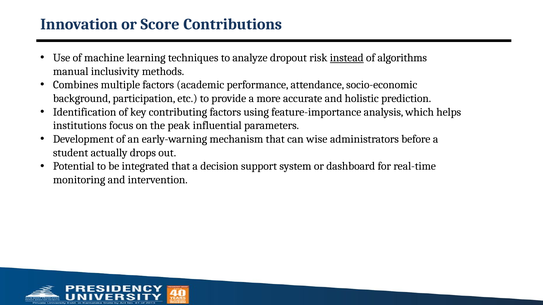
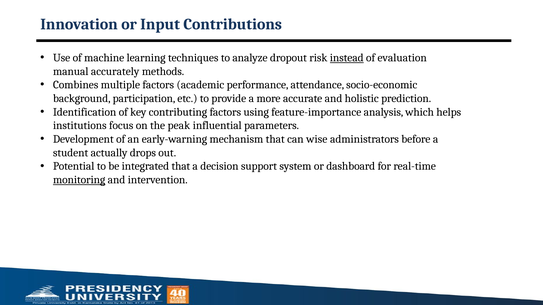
Score: Score -> Input
algorithms: algorithms -> evaluation
inclusivity: inclusivity -> accurately
monitoring underline: none -> present
